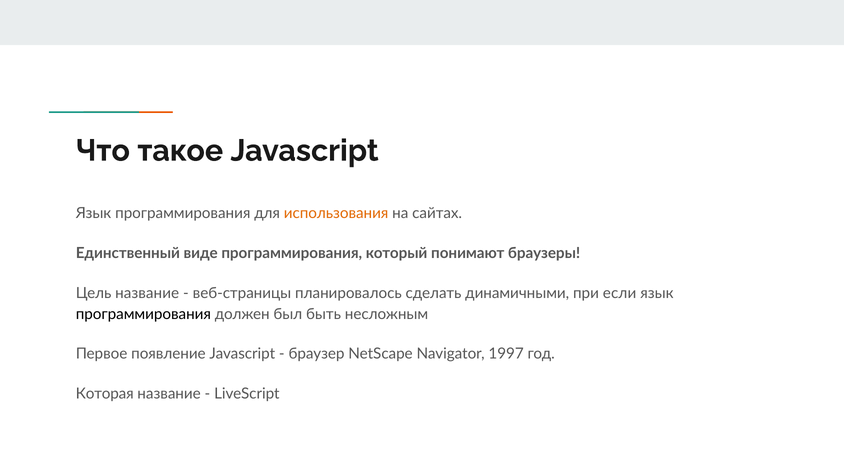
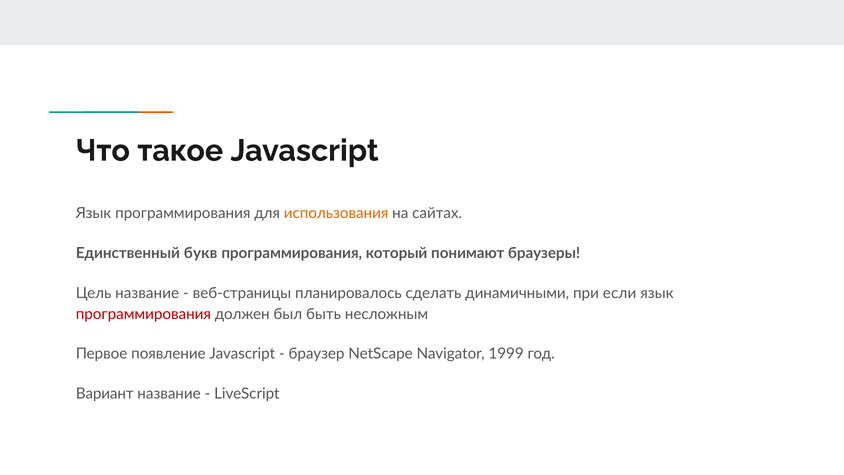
виде: виде -> букв
программирования at (143, 314) colour: black -> red
1997: 1997 -> 1999
Которая: Которая -> Вариант
